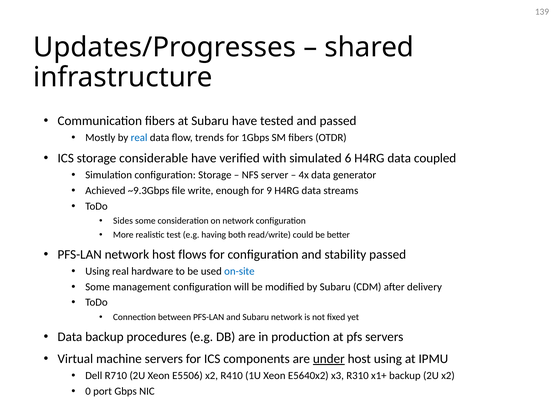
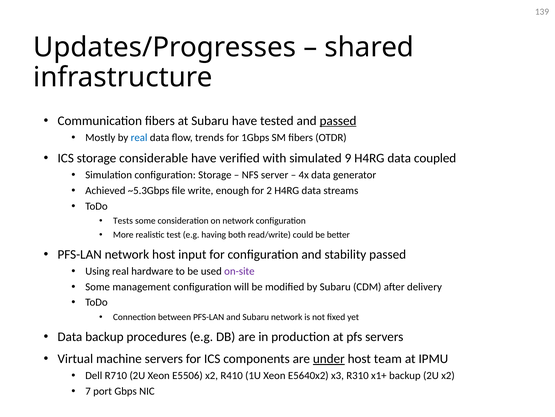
passed at (338, 121) underline: none -> present
6: 6 -> 9
~9.3Gbps: ~9.3Gbps -> ~5.3Gbps
9: 9 -> 2
Sides: Sides -> Tests
flows: flows -> input
on-site colour: blue -> purple
host using: using -> team
0: 0 -> 7
